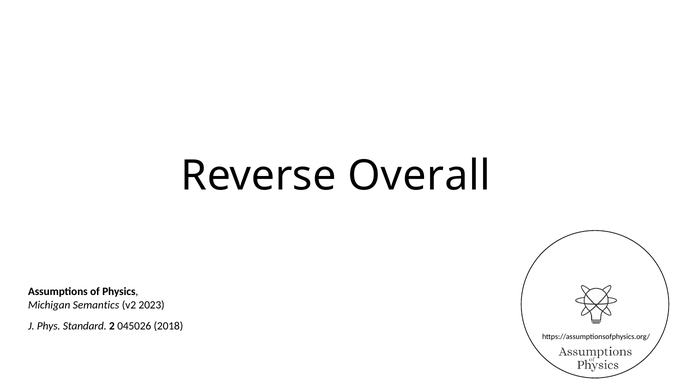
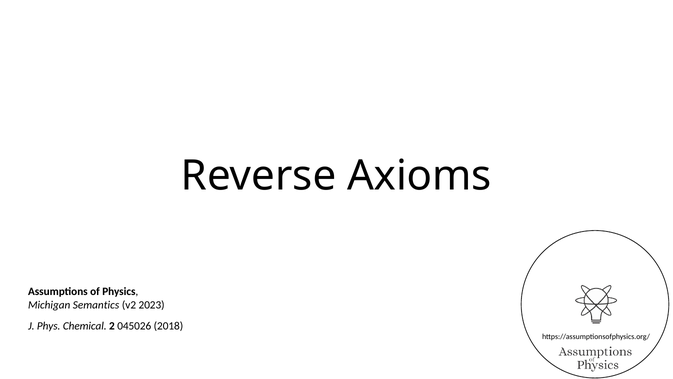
Overall: Overall -> Axioms
Standard: Standard -> Chemical
